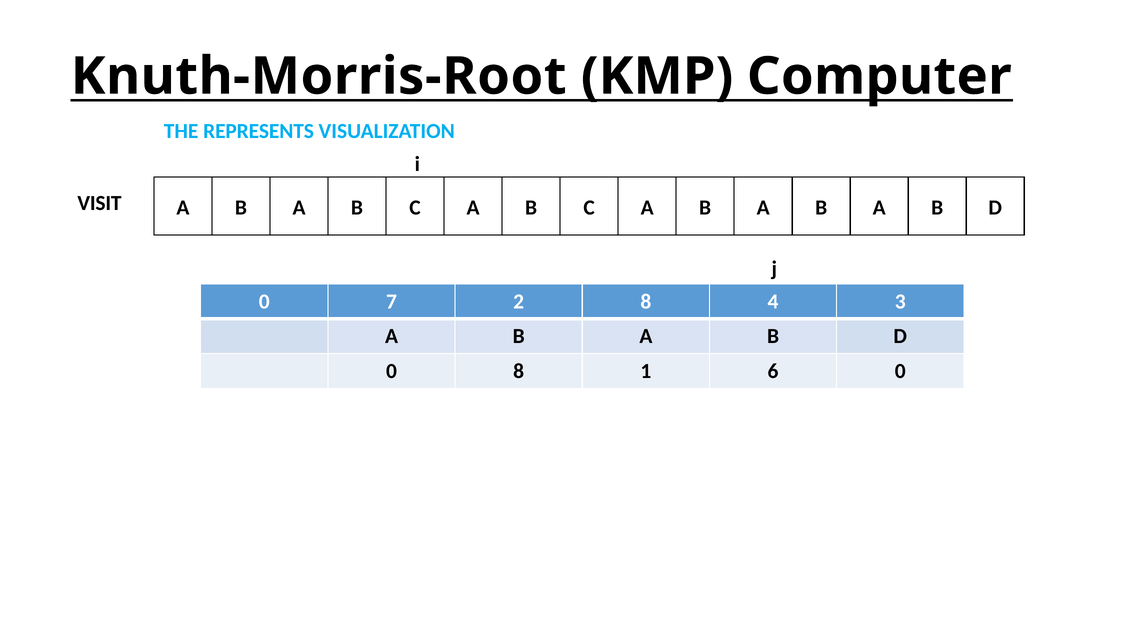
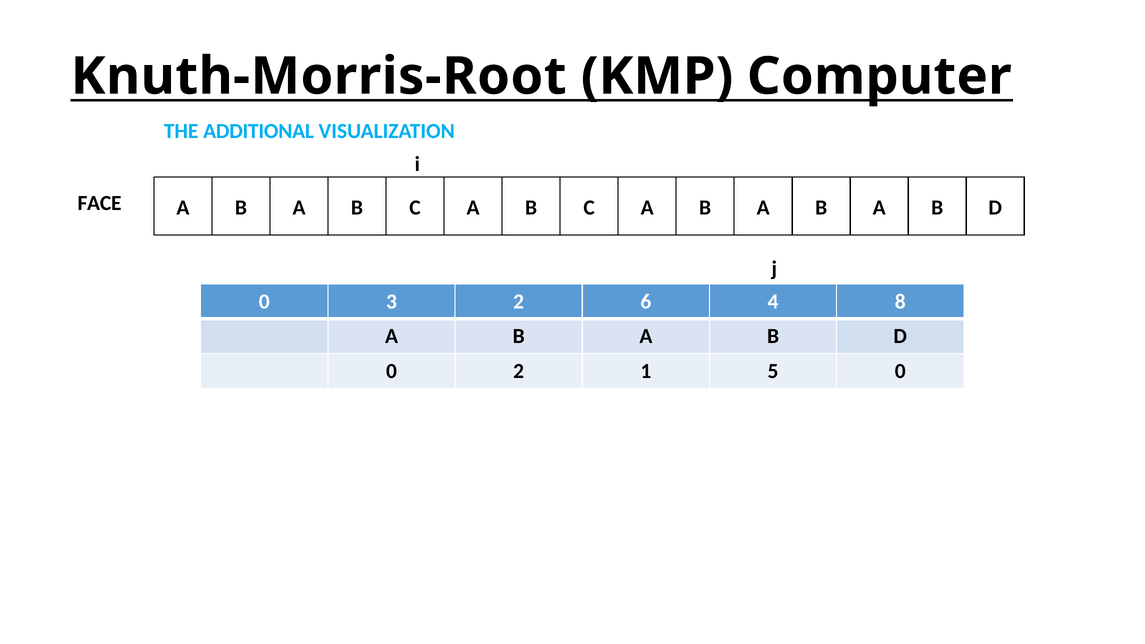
REPRESENTS: REPRESENTS -> ADDITIONAL
VISIT: VISIT -> FACE
7: 7 -> 3
2 8: 8 -> 6
3: 3 -> 8
0 8: 8 -> 2
6: 6 -> 5
